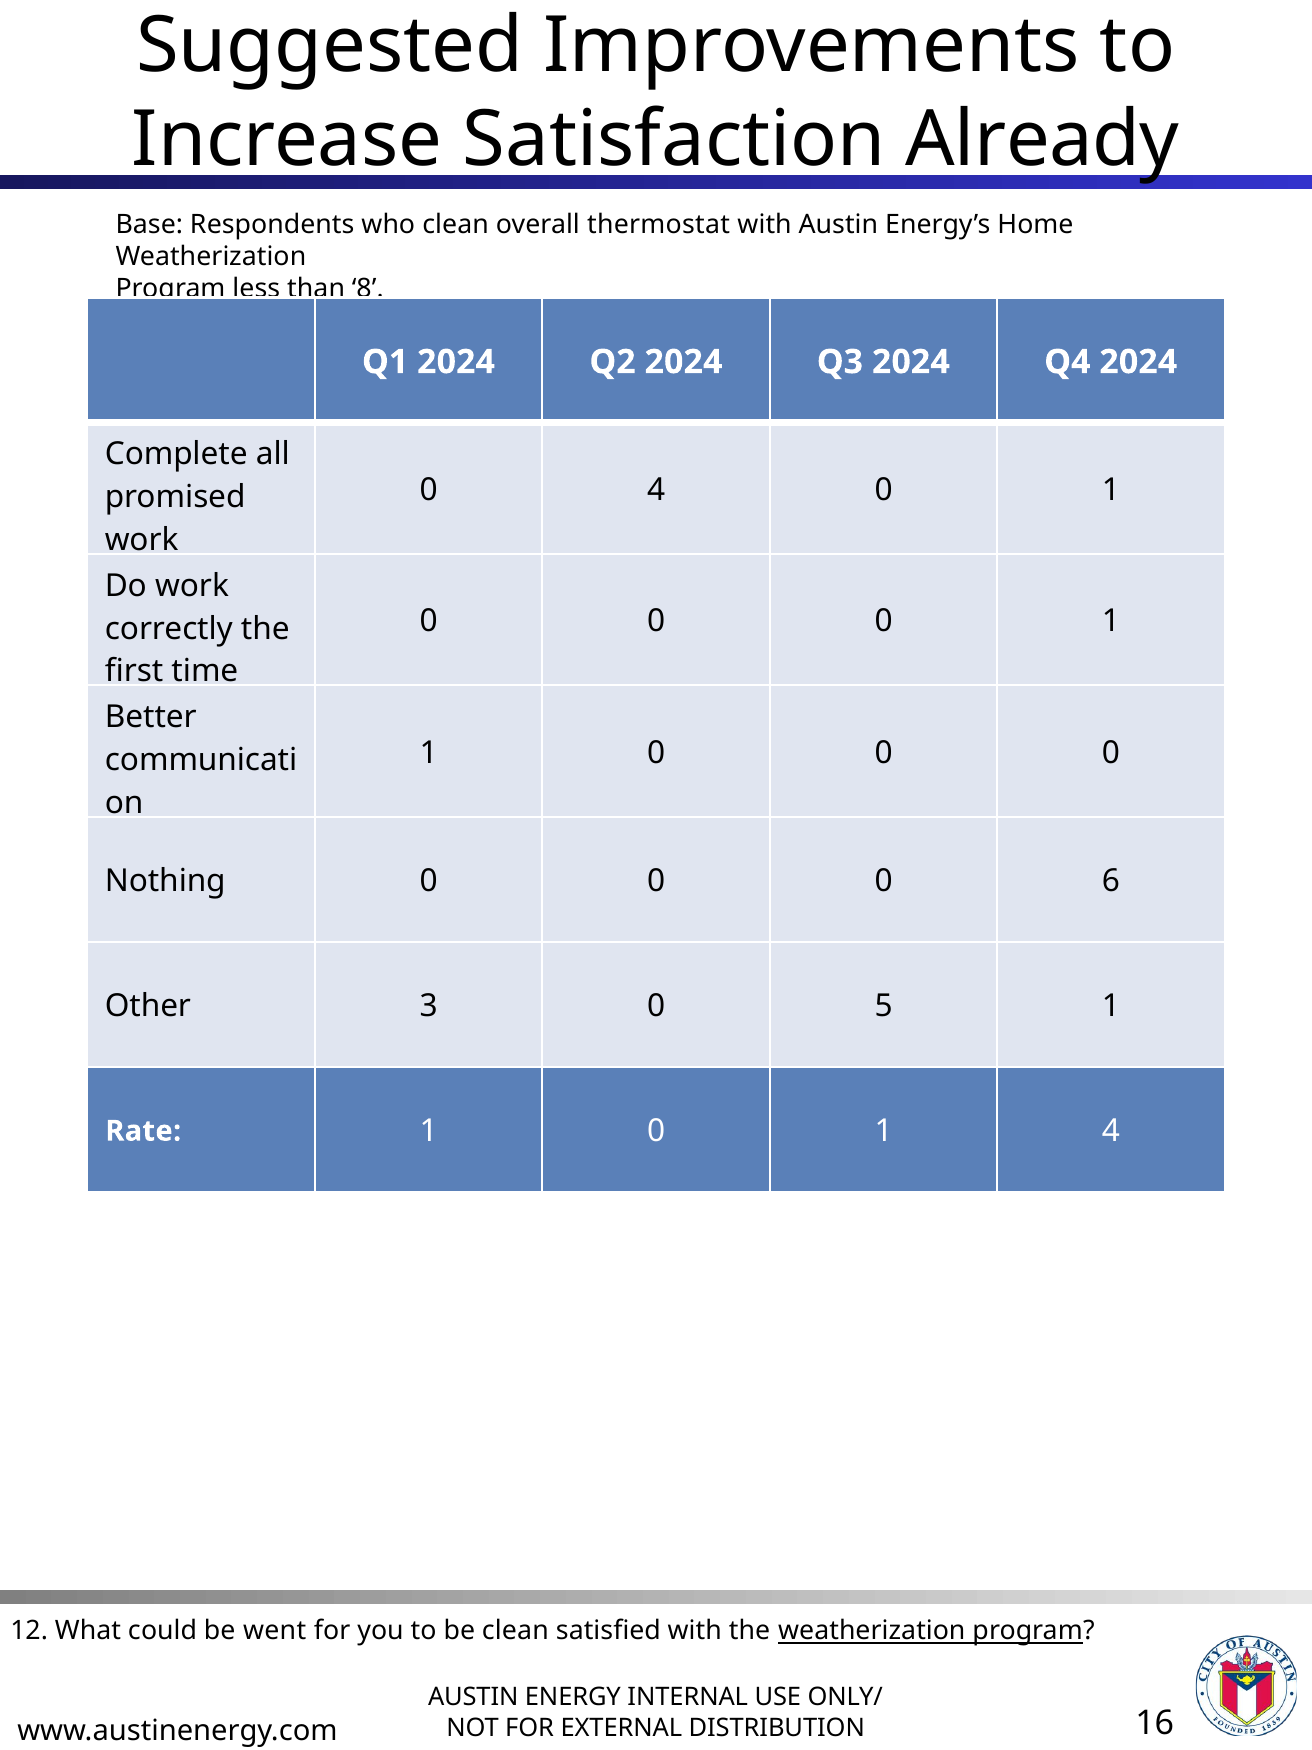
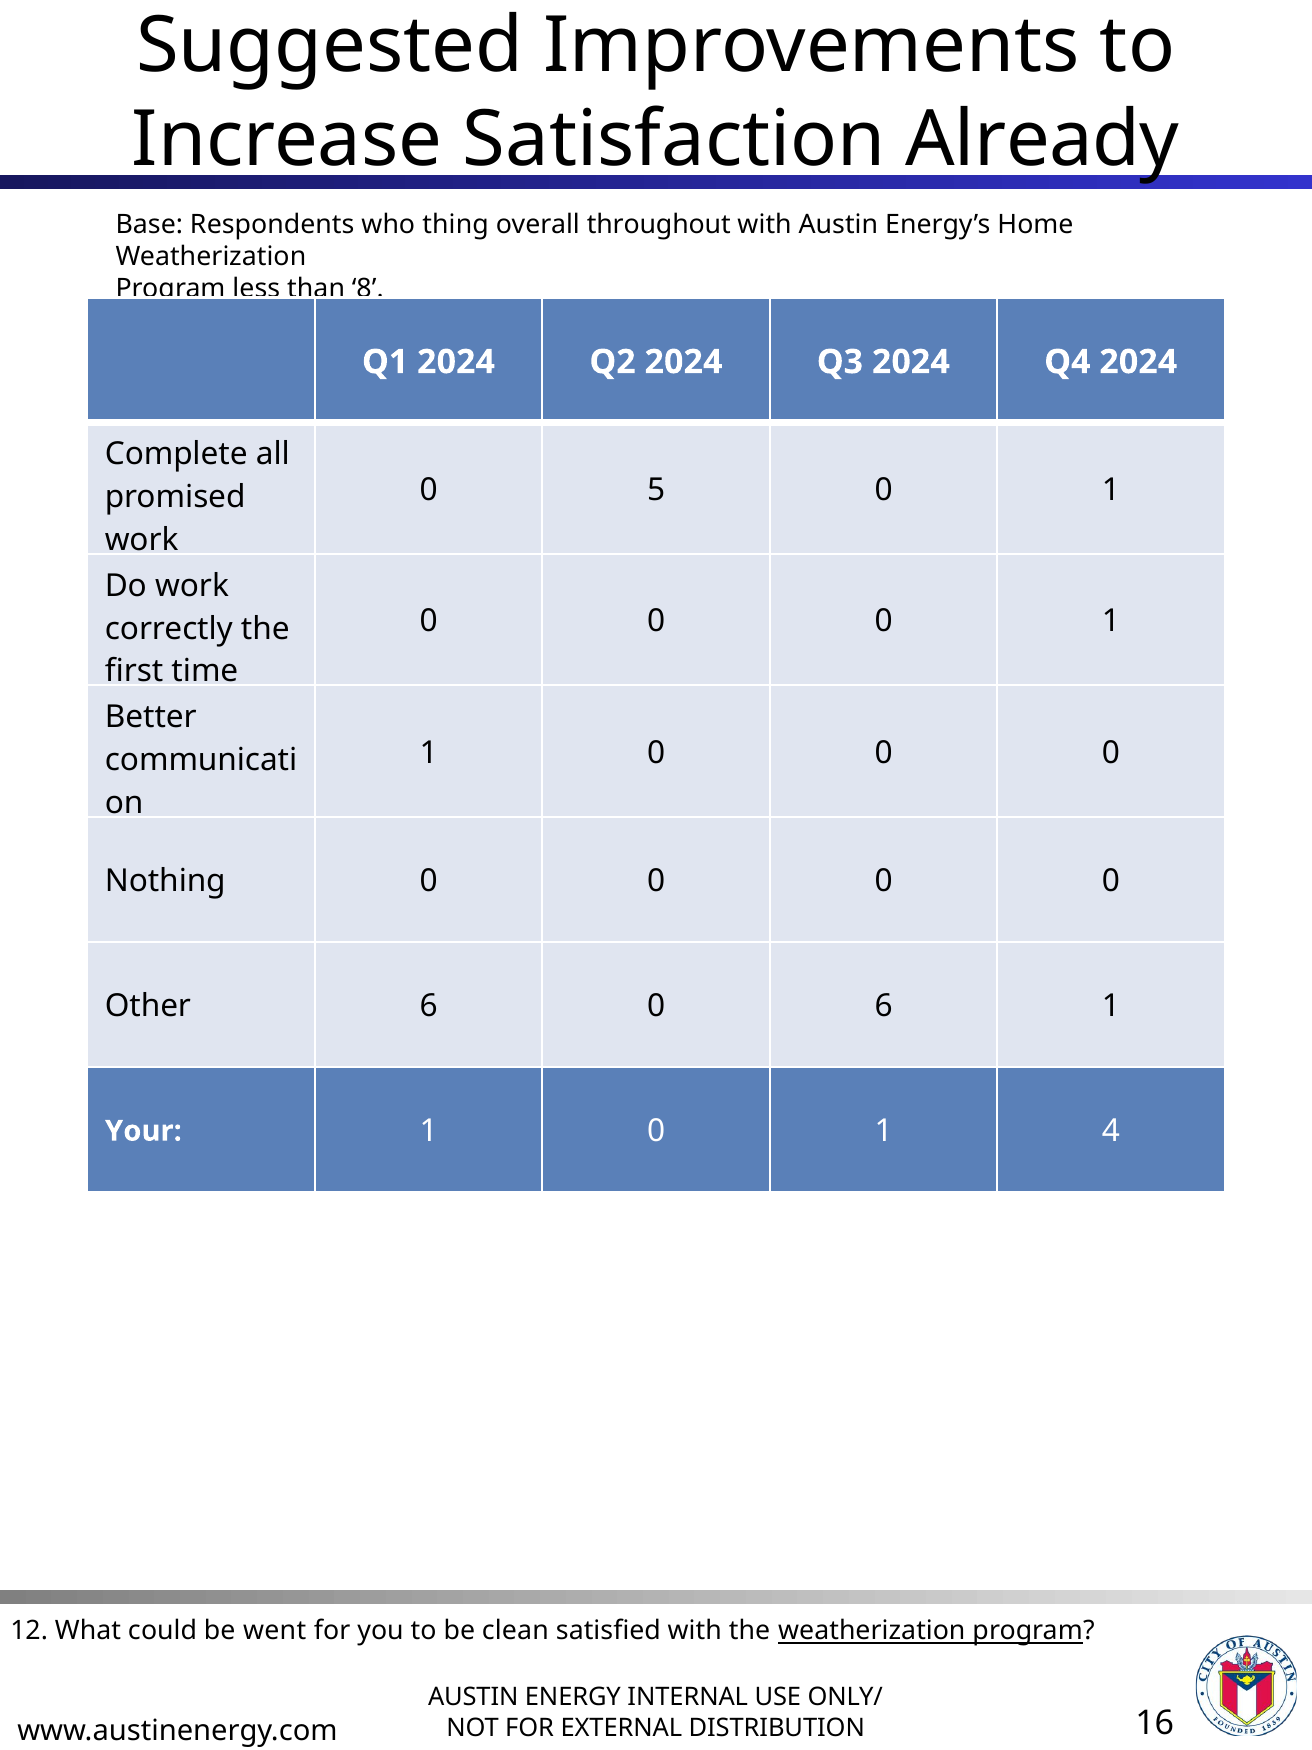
who clean: clean -> thing
overall thermostat: thermostat -> throughout
0 4: 4 -> 5
0 0 0 6: 6 -> 0
Other 3: 3 -> 6
0 5: 5 -> 6
Rate: Rate -> Your
